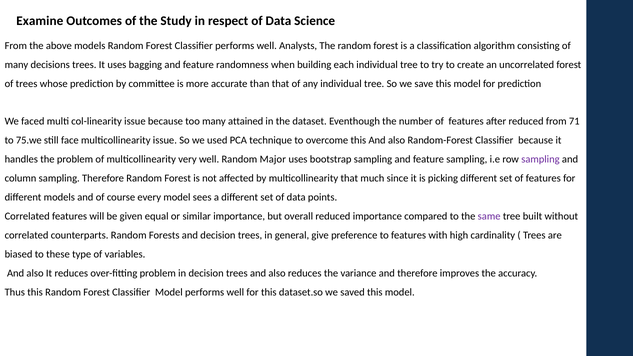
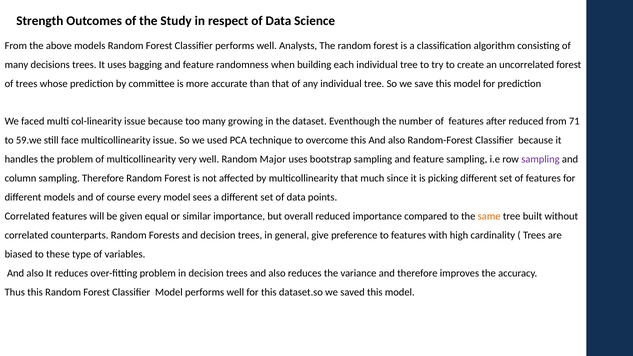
Examine: Examine -> Strength
attained: attained -> growing
75.we: 75.we -> 59.we
same colour: purple -> orange
